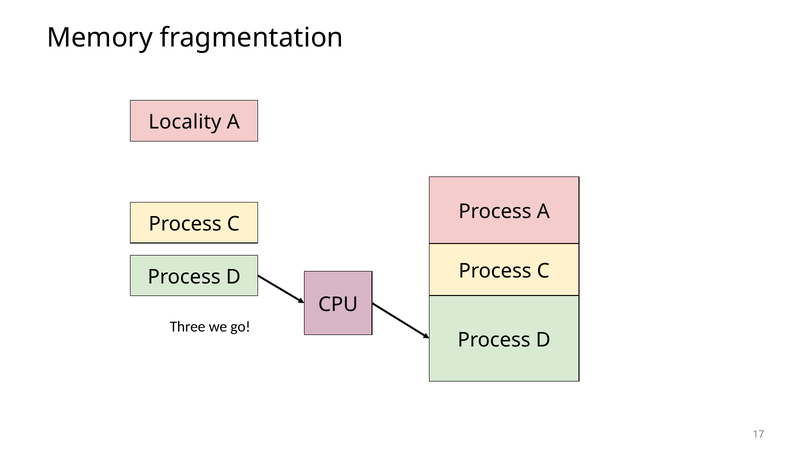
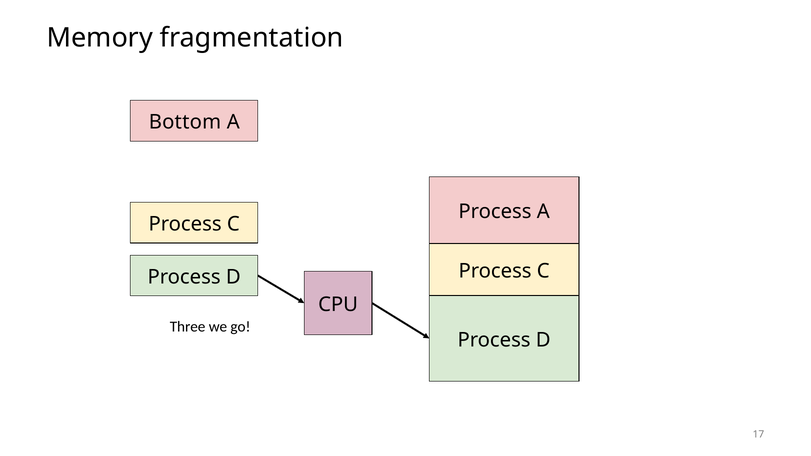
Locality: Locality -> Bottom
